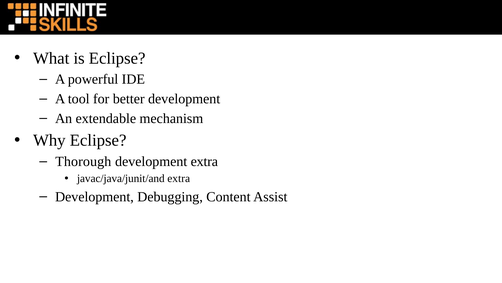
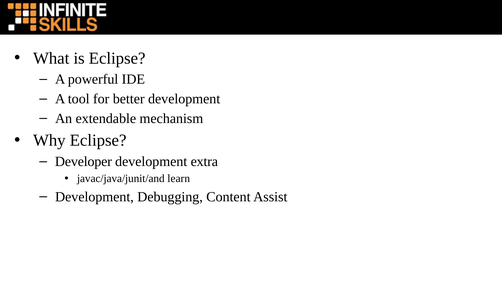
Thorough: Thorough -> Developer
javac/java/junit/and extra: extra -> learn
